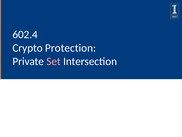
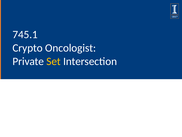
602.4: 602.4 -> 745.1
Protection: Protection -> Oncologist
Set colour: pink -> yellow
